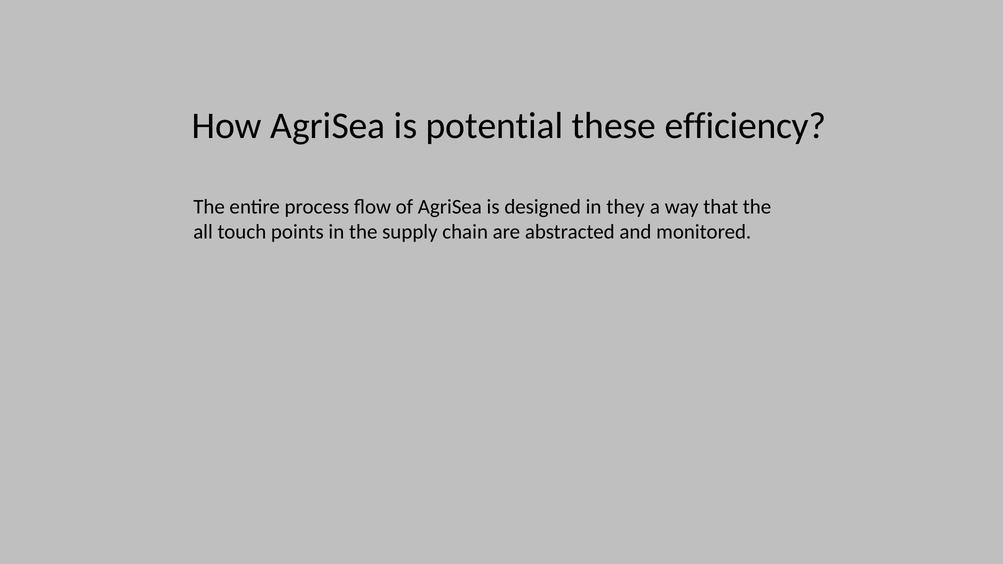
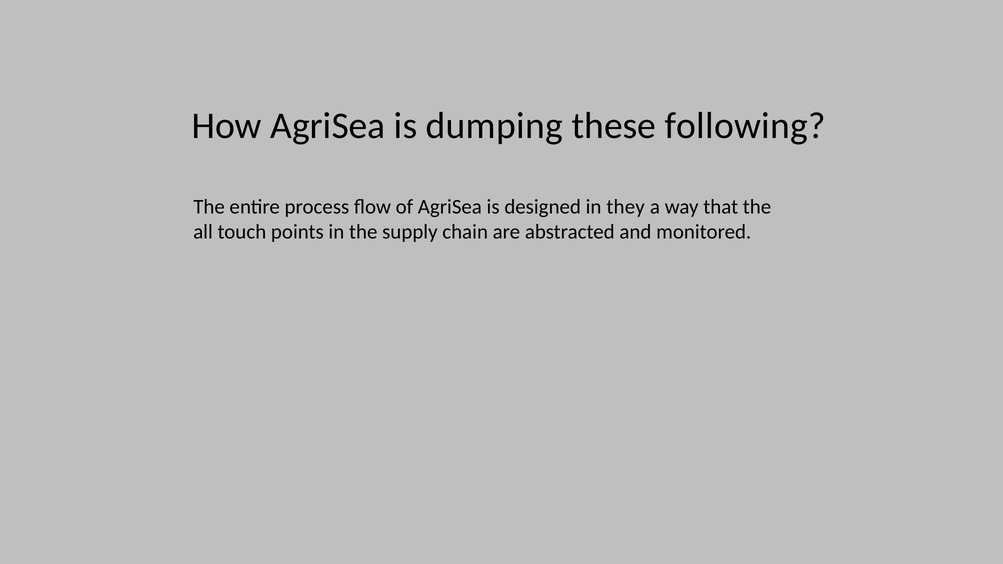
potential: potential -> dumping
efficiency: efficiency -> following
